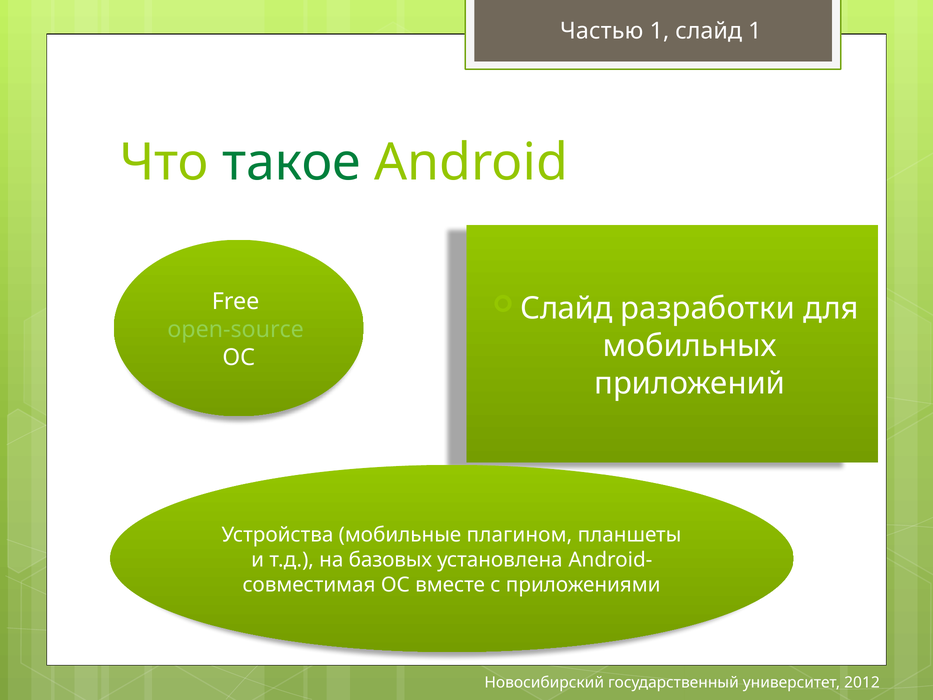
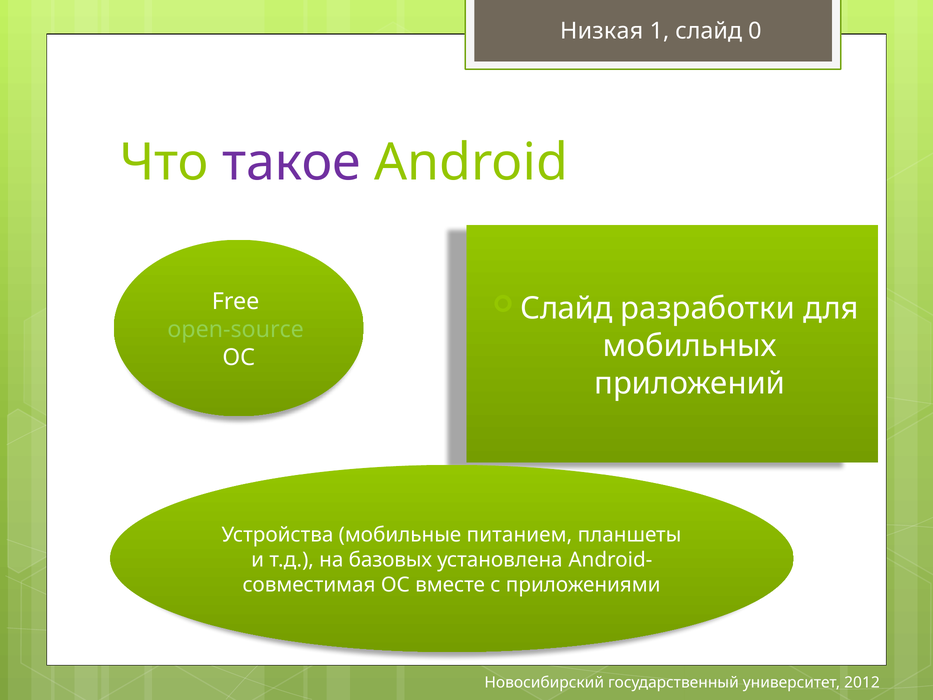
Частью: Частью -> Низкая
слайд 1: 1 -> 0
такое colour: green -> purple
плагином: плагином -> питанием
